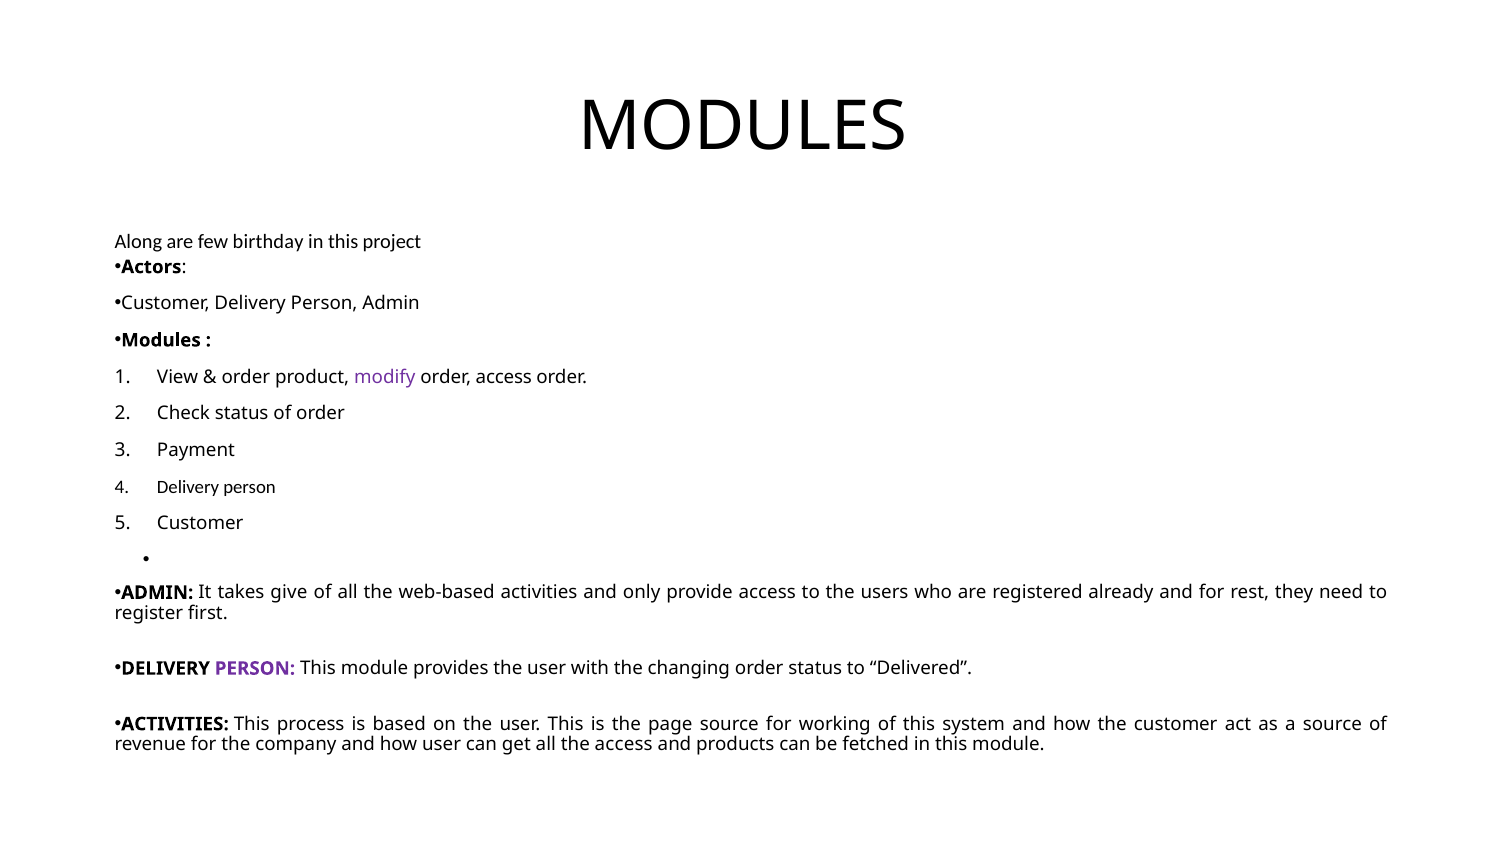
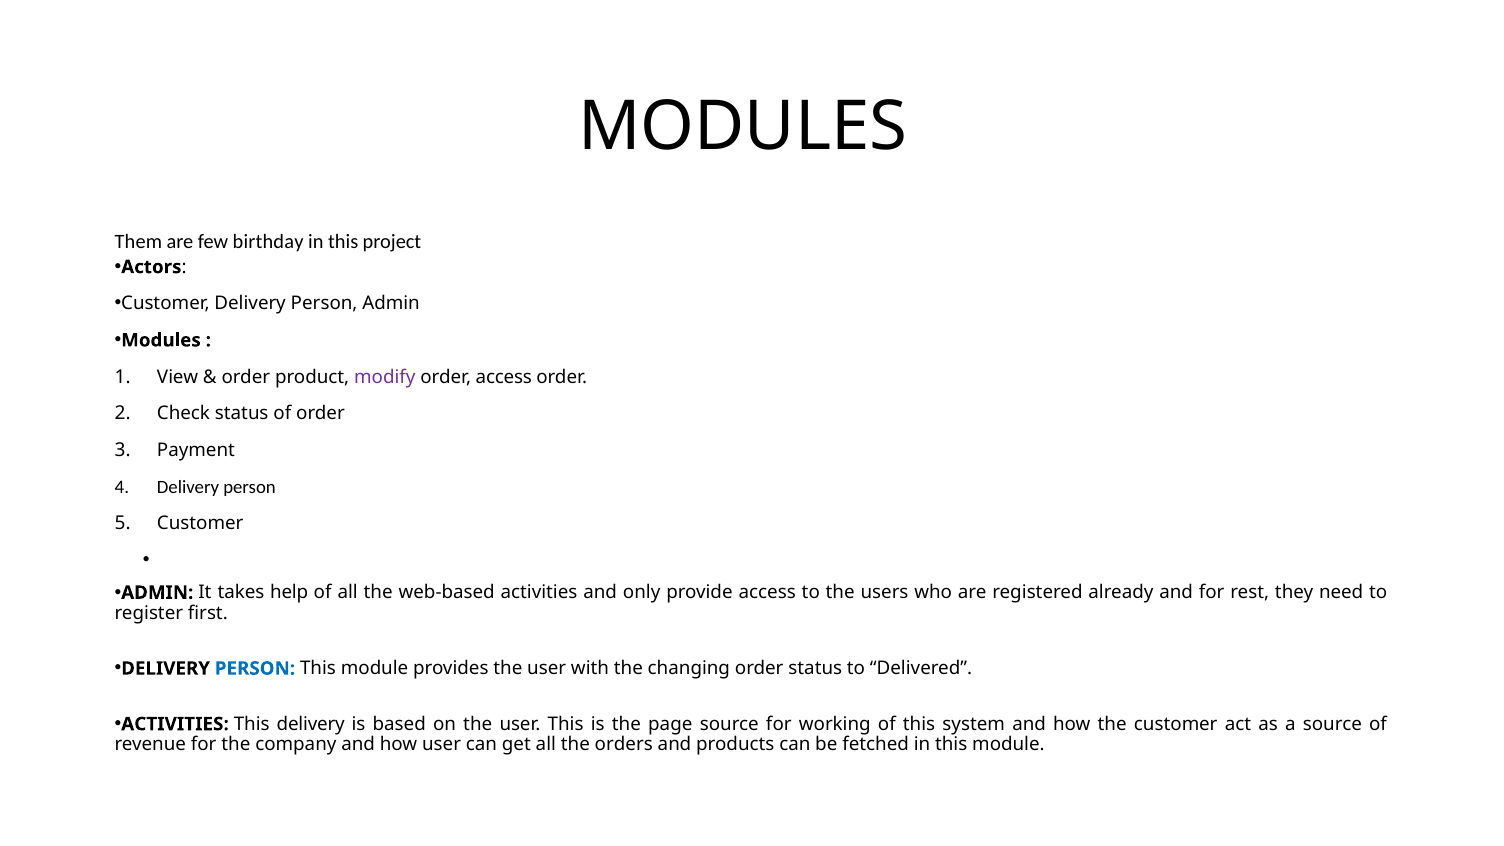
Along: Along -> Them
give: give -> help
PERSON at (255, 669) colour: purple -> blue
This process: process -> delivery
the access: access -> orders
